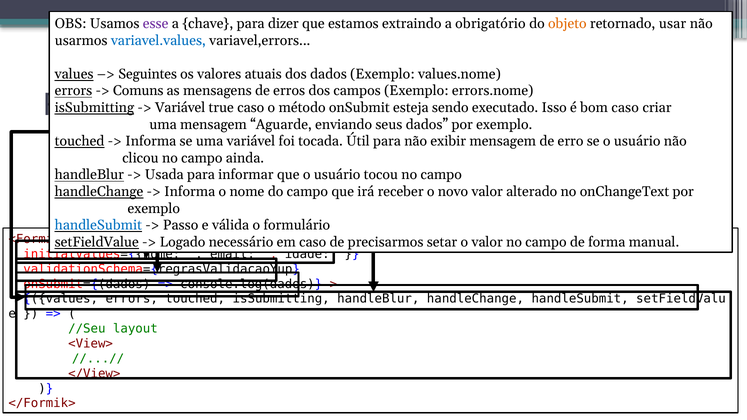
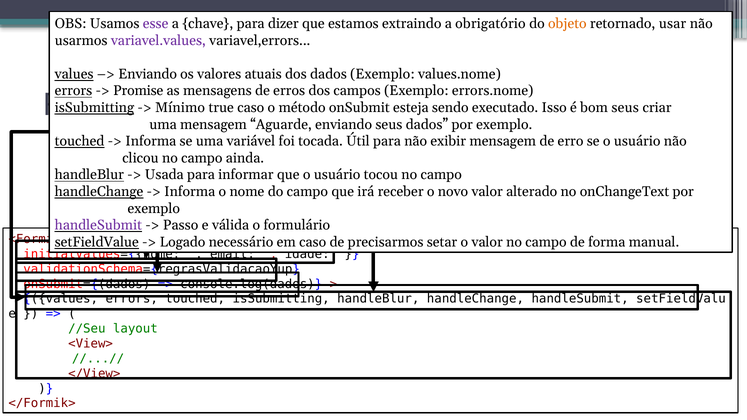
variavel.values colour: blue -> purple
Seguintes at (148, 74): Seguintes -> Enviando
Comuns: Comuns -> Promise
Variável at (180, 108): Variável -> Mínimo
bom caso: caso -> seus
handleSubmit at (98, 225) colour: blue -> purple
